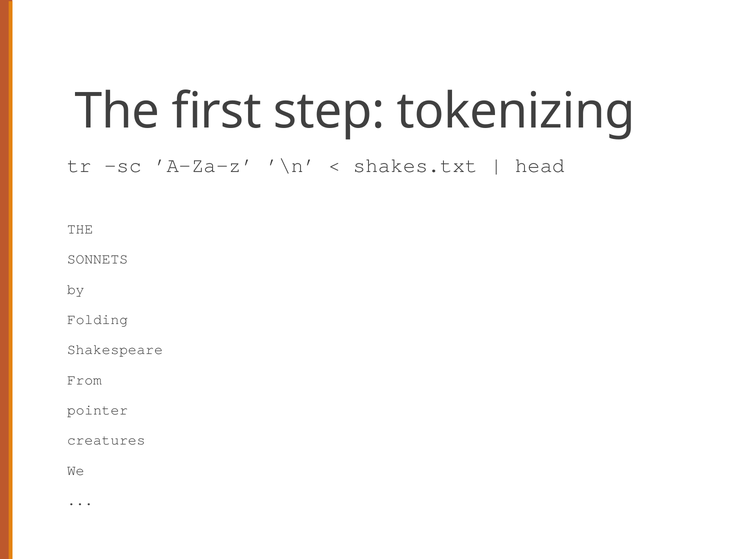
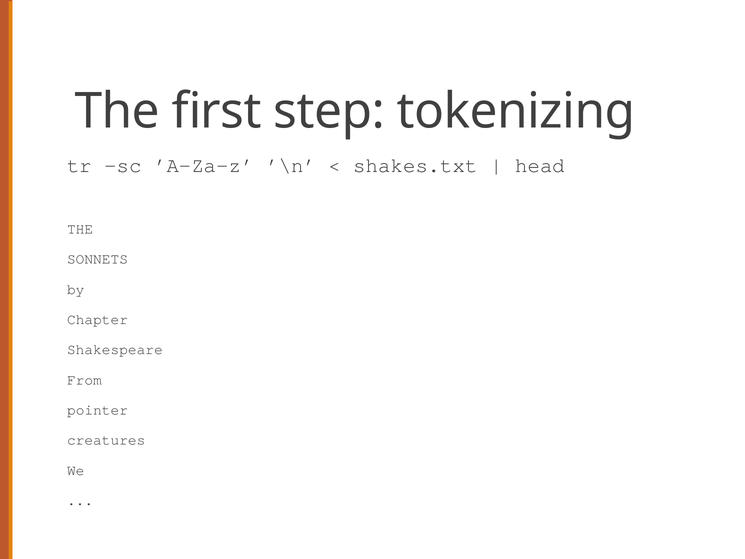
Folding: Folding -> Chapter
